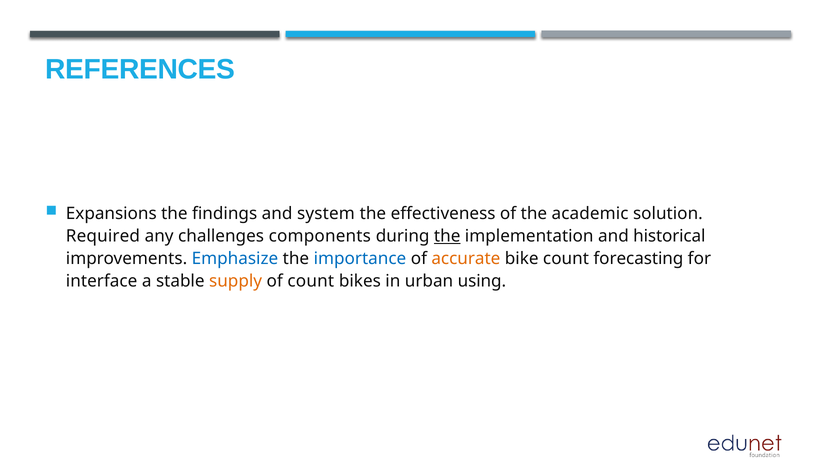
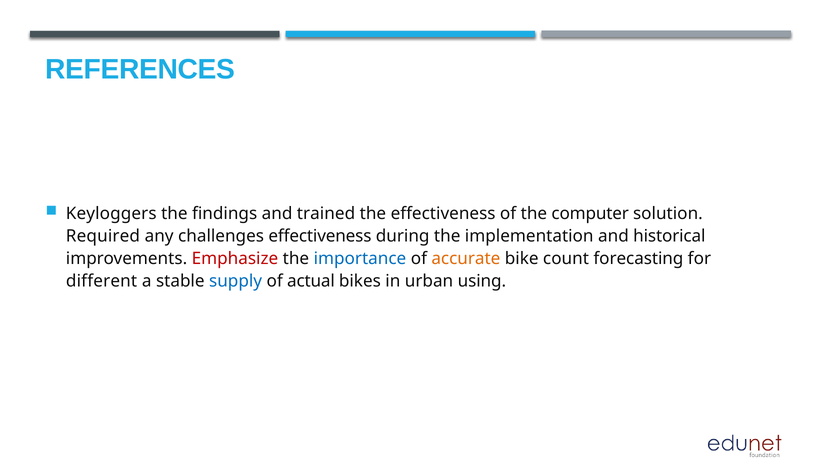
Expansions: Expansions -> Keyloggers
system: system -> trained
academic: academic -> computer
challenges components: components -> effectiveness
the at (447, 236) underline: present -> none
Emphasize colour: blue -> red
interface: interface -> different
supply colour: orange -> blue
of count: count -> actual
